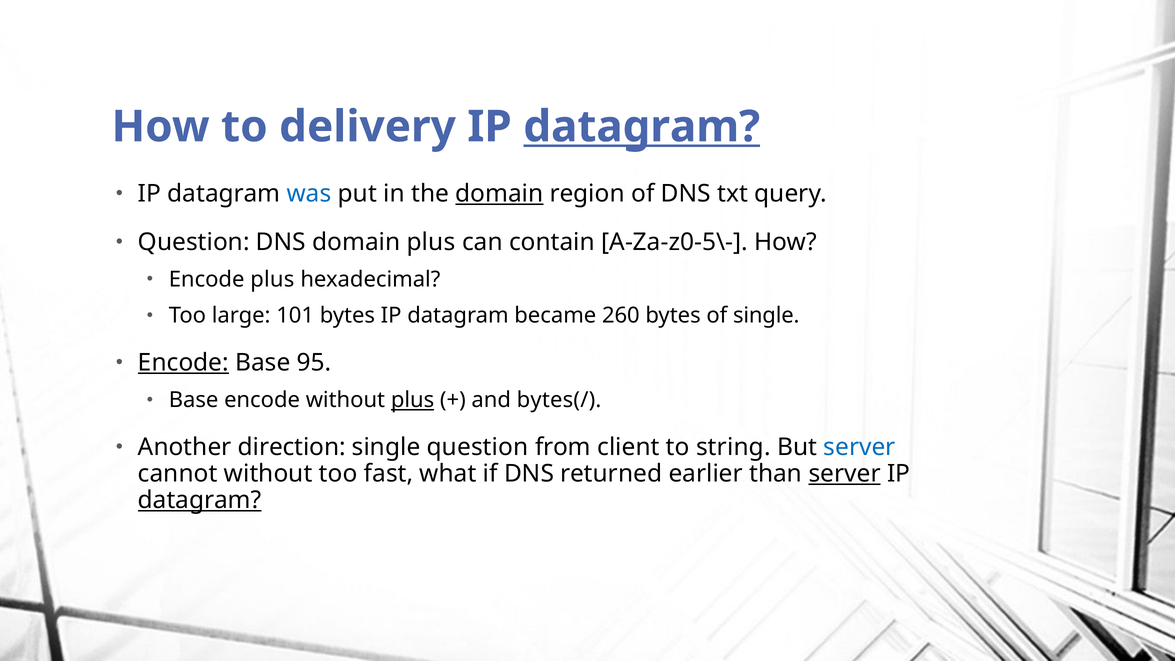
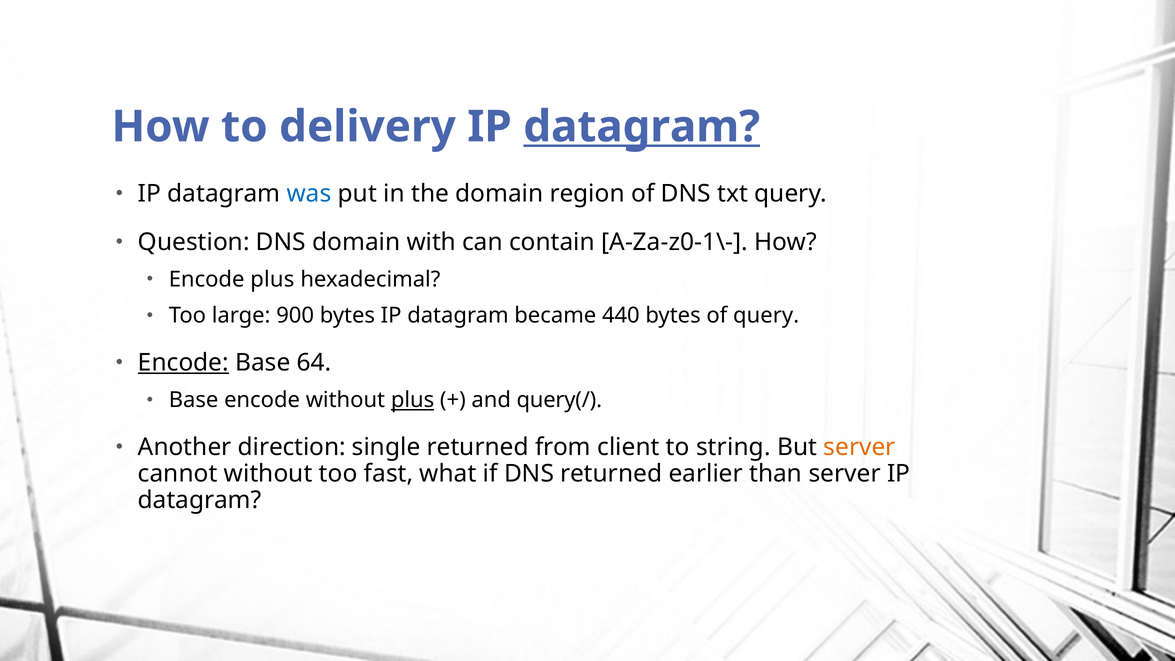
domain at (499, 194) underline: present -> none
domain plus: plus -> with
A-Za-z0-5\-: A-Za-z0-5\- -> A-Za-z0-1\-
101: 101 -> 900
260: 260 -> 440
of single: single -> query
95: 95 -> 64
bytes(/: bytes(/ -> query(/
single question: question -> returned
server at (860, 447) colour: blue -> orange
server at (845, 474) underline: present -> none
datagram at (200, 500) underline: present -> none
